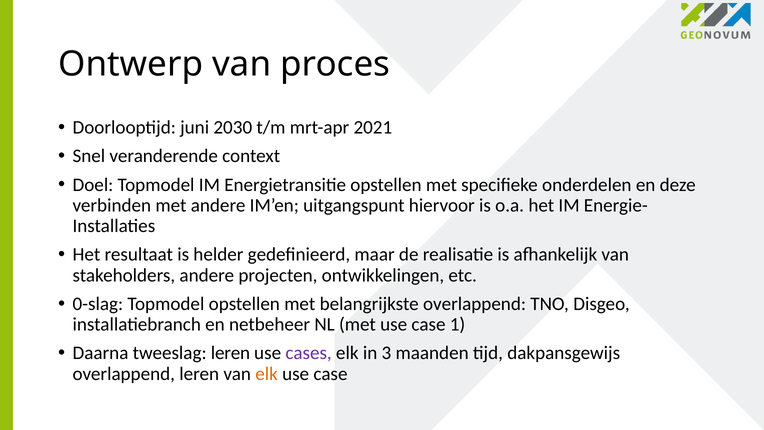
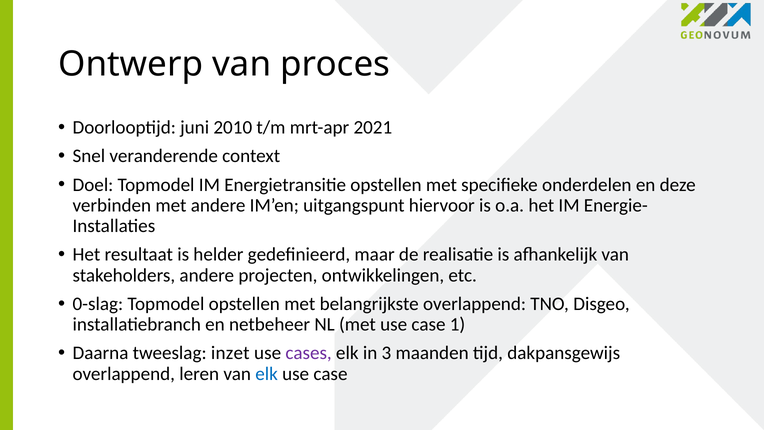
2030: 2030 -> 2010
tweeslag leren: leren -> inzet
elk at (267, 373) colour: orange -> blue
